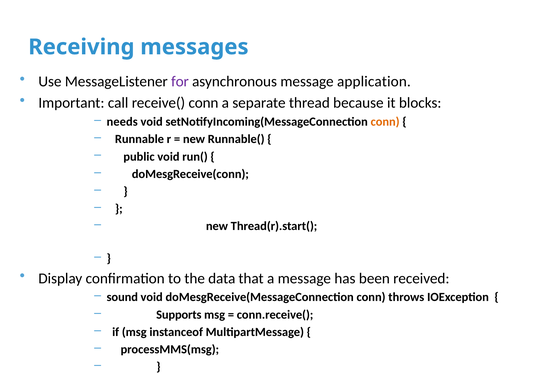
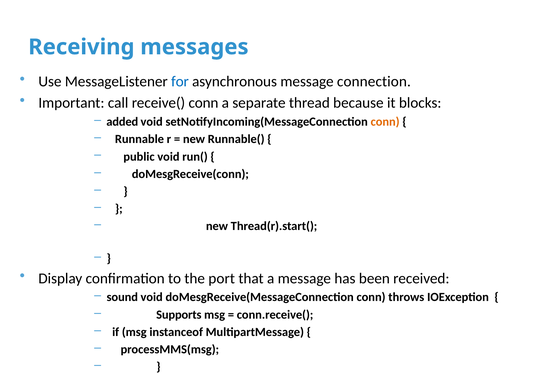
for colour: purple -> blue
application: application -> connection
needs: needs -> added
data: data -> port
